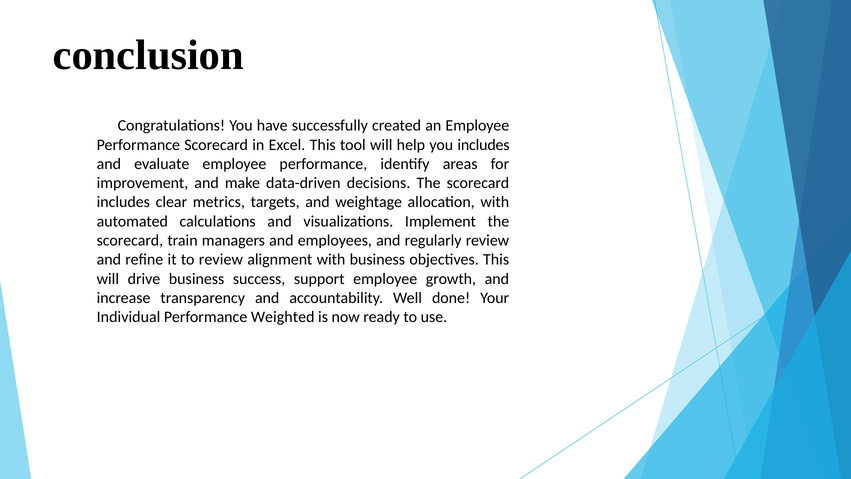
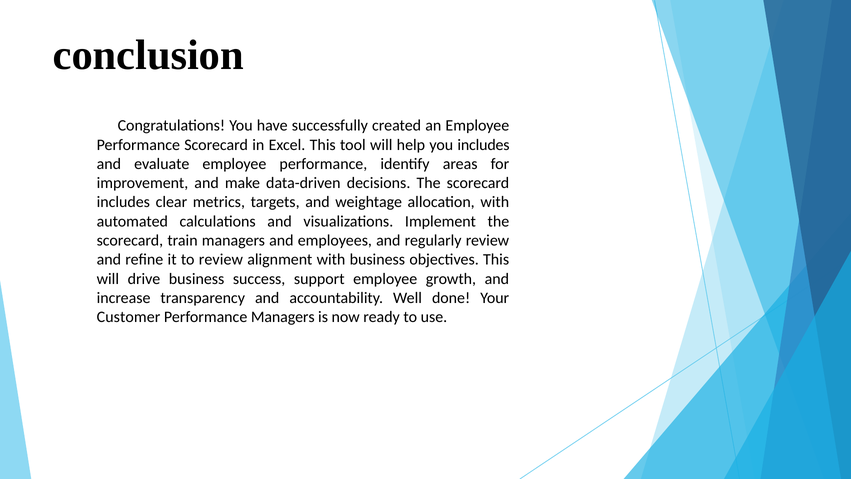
Individual: Individual -> Customer
Performance Weighted: Weighted -> Managers
